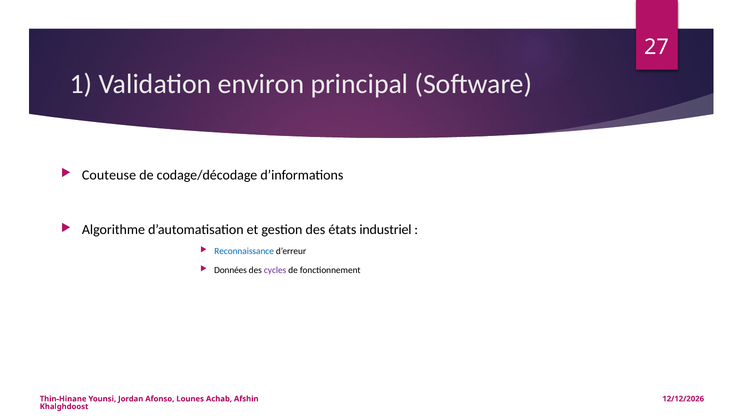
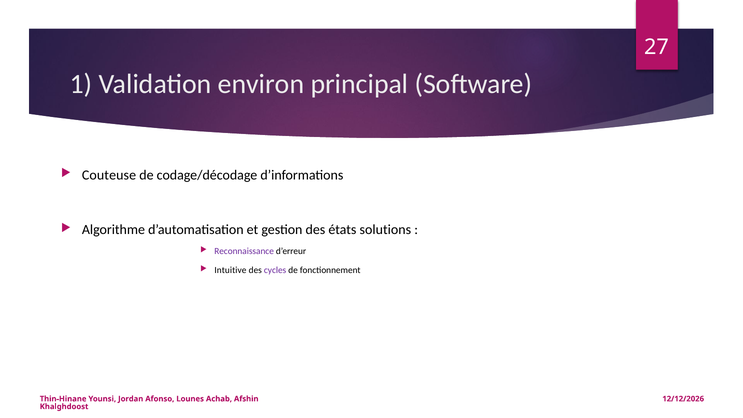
industriel: industriel -> solutions
Reconnaissance colour: blue -> purple
Données: Données -> Intuitive
